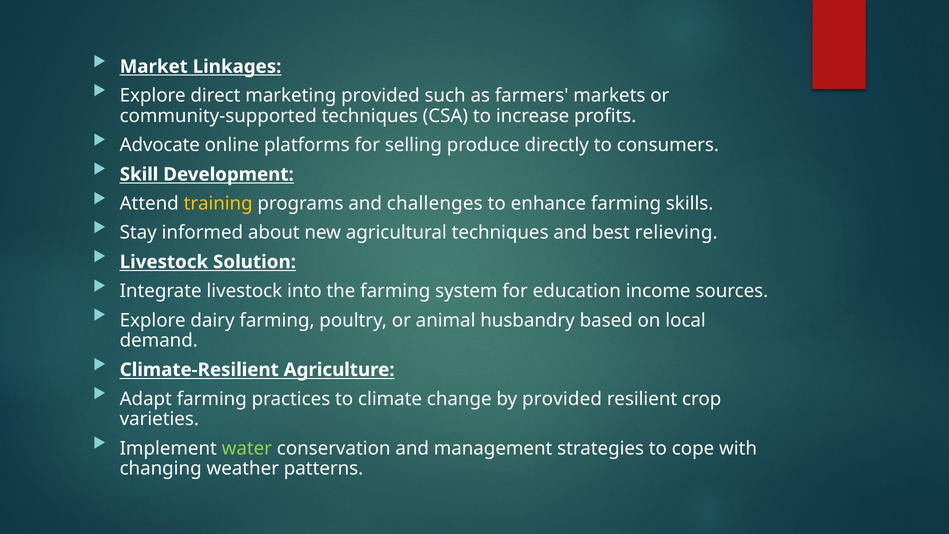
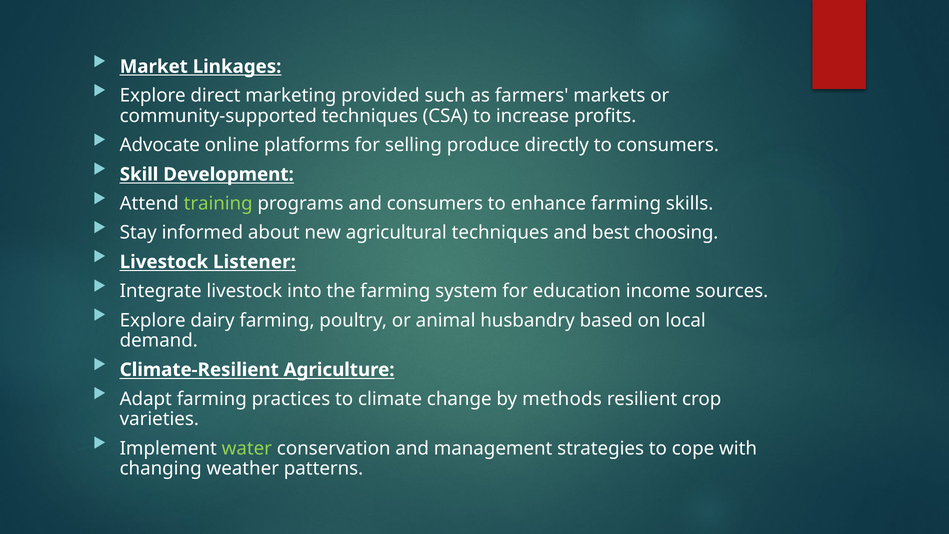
training colour: yellow -> light green
and challenges: challenges -> consumers
relieving: relieving -> choosing
Solution: Solution -> Listener
by provided: provided -> methods
